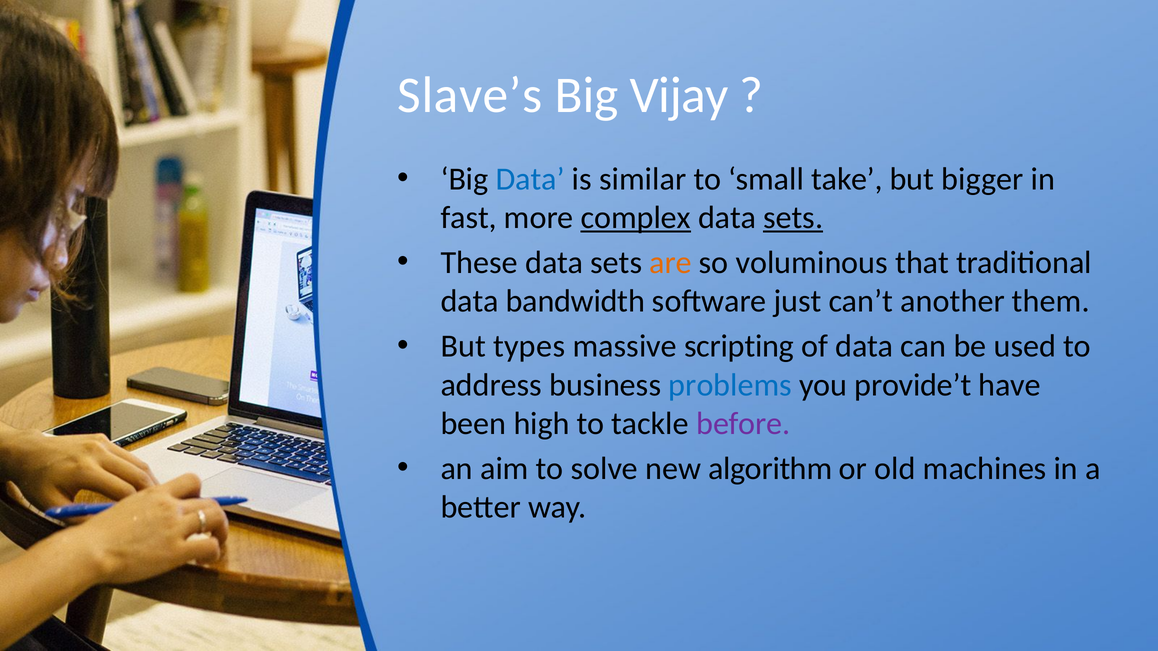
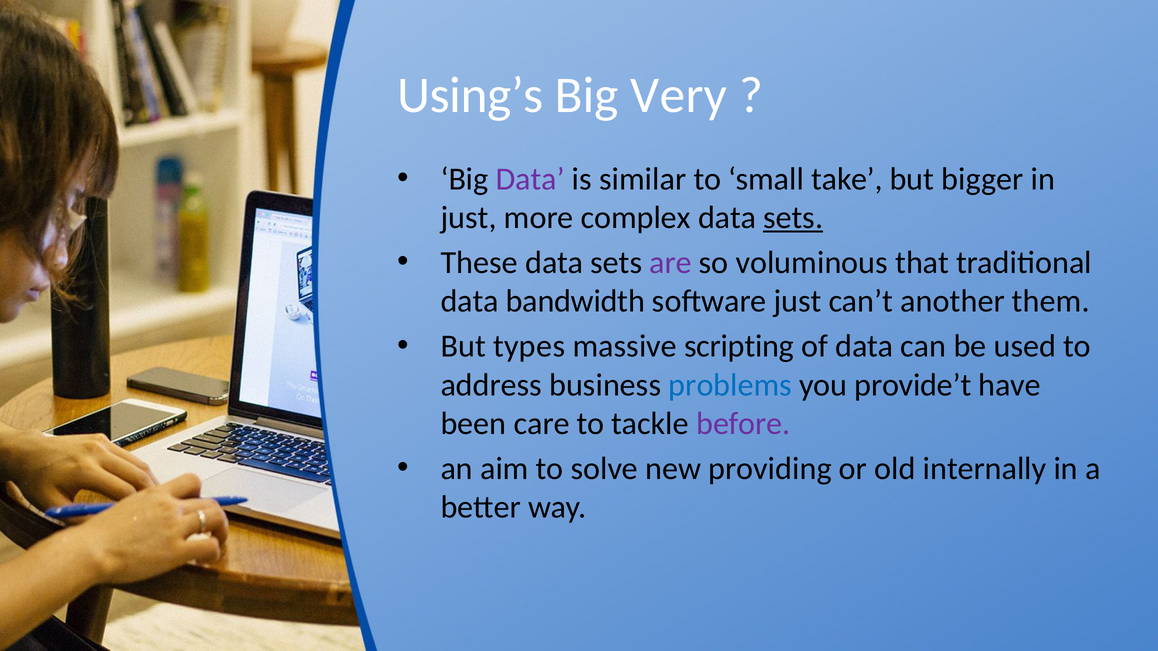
Slave’s: Slave’s -> Using’s
Vijay: Vijay -> Very
Data at (530, 179) colour: blue -> purple
fast at (469, 218): fast -> just
complex underline: present -> none
are colour: orange -> purple
high: high -> care
algorithm: algorithm -> providing
machines: machines -> internally
